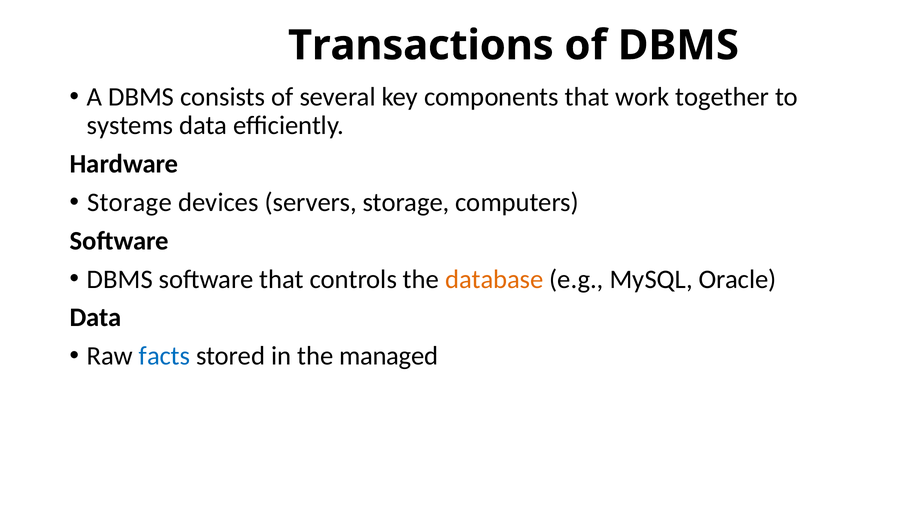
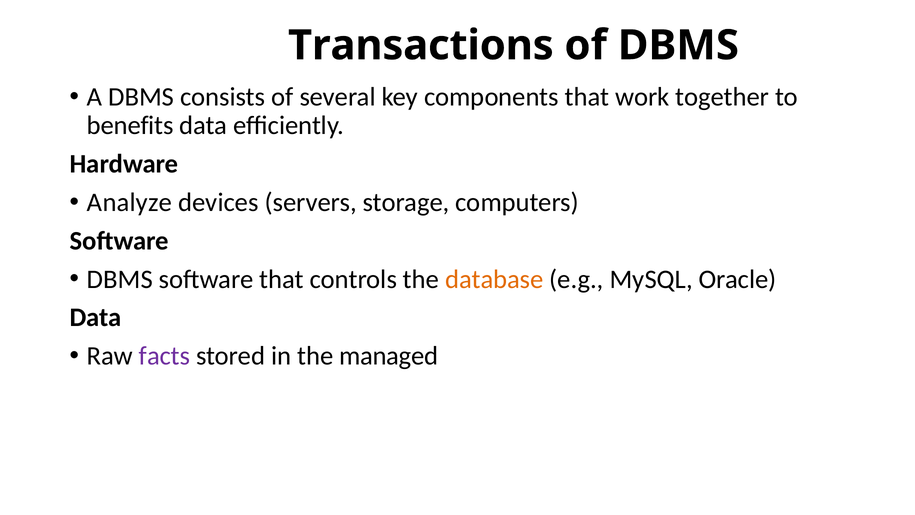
systems: systems -> benefits
Storage at (130, 202): Storage -> Analyze
facts colour: blue -> purple
